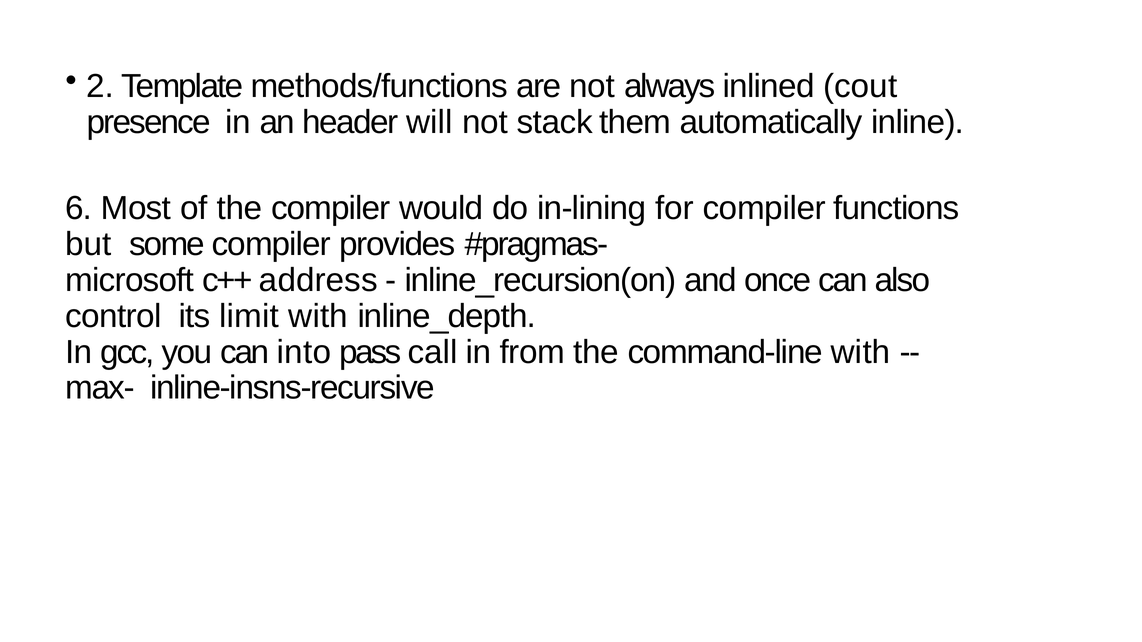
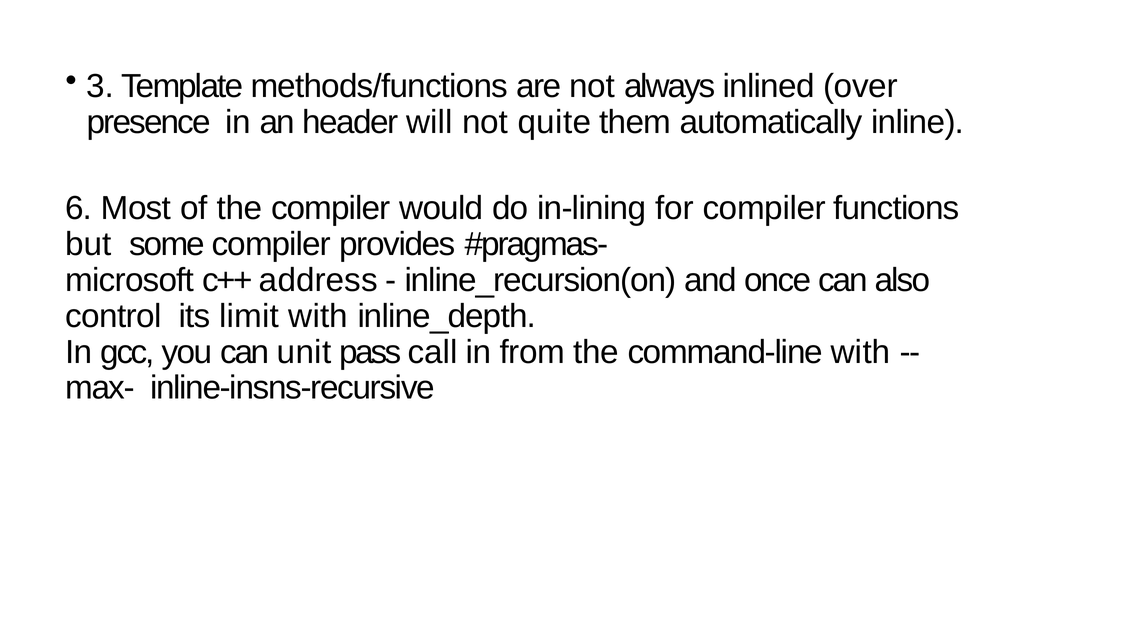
2: 2 -> 3
cout: cout -> over
stack: stack -> quite
into: into -> unit
